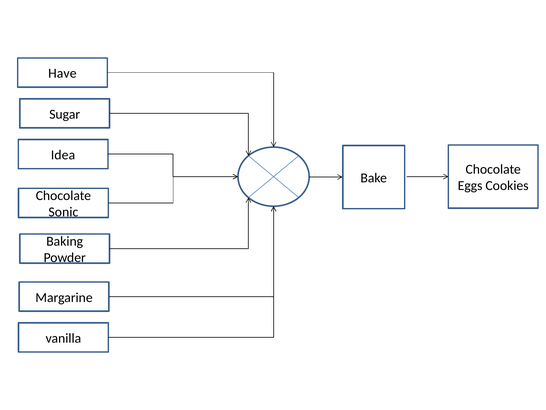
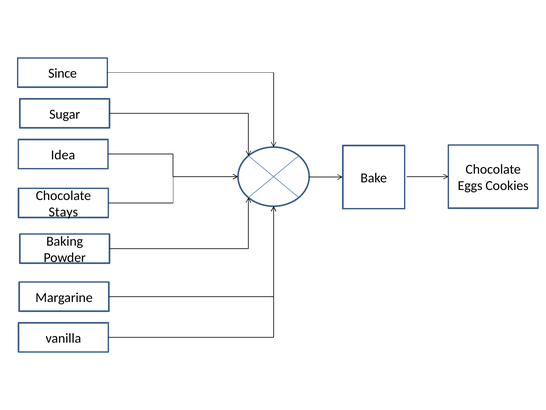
Have: Have -> Since
Sonic: Sonic -> Stays
